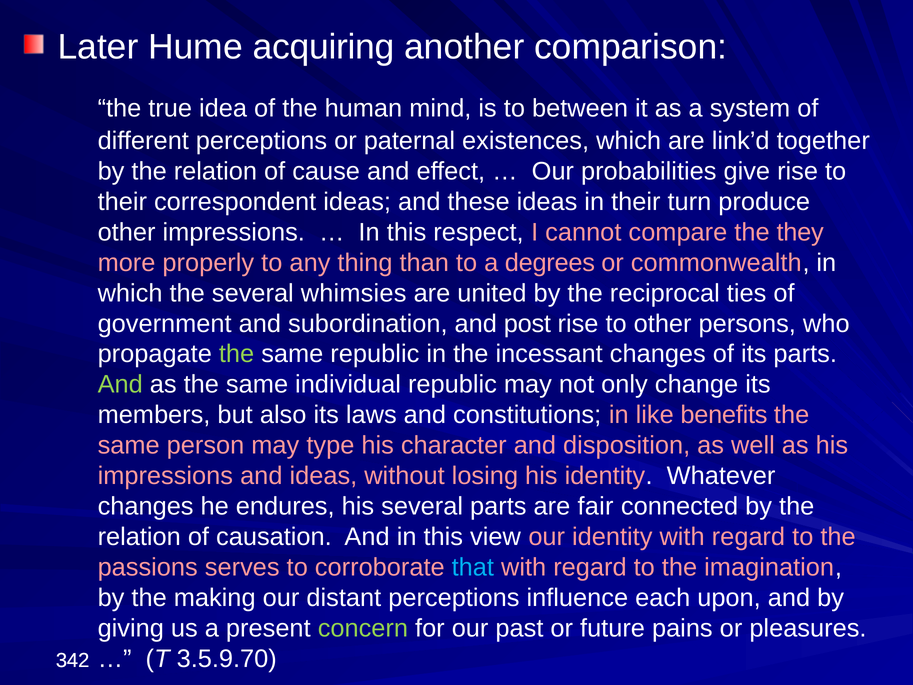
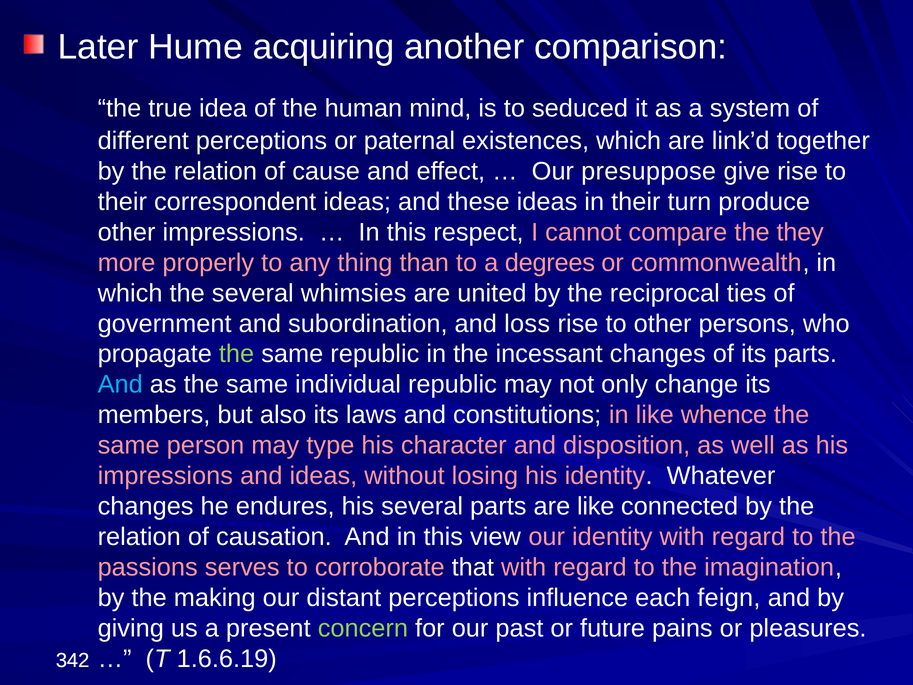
between: between -> seduced
probabilities: probabilities -> presuppose
post: post -> loss
And at (120, 384) colour: light green -> light blue
benefits: benefits -> whence
are fair: fair -> like
that colour: light blue -> white
upon: upon -> feign
3.5.9.70: 3.5.9.70 -> 1.6.6.19
